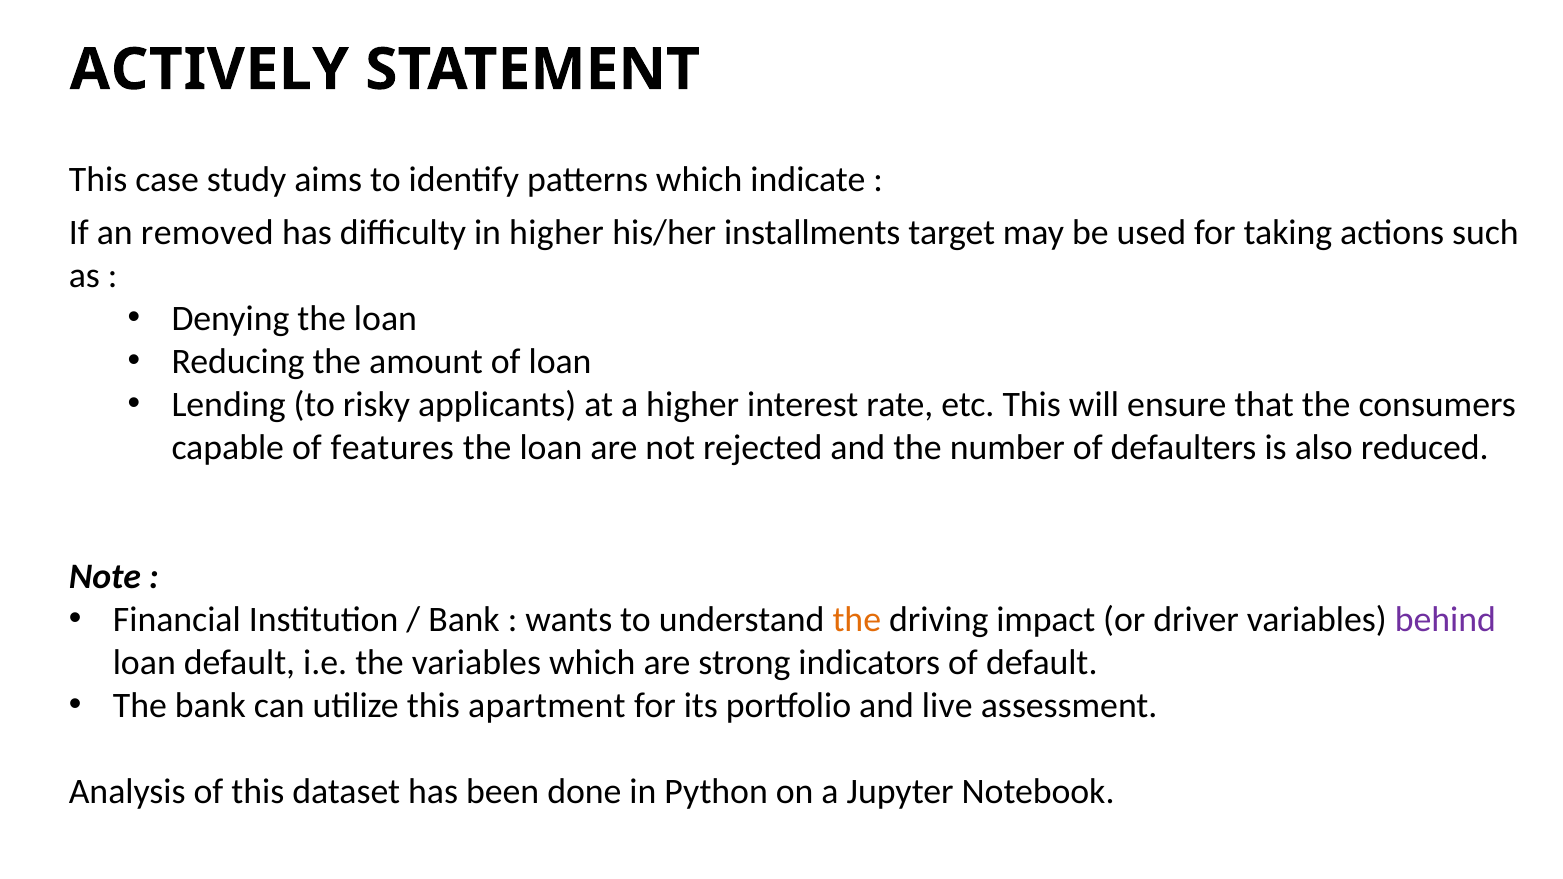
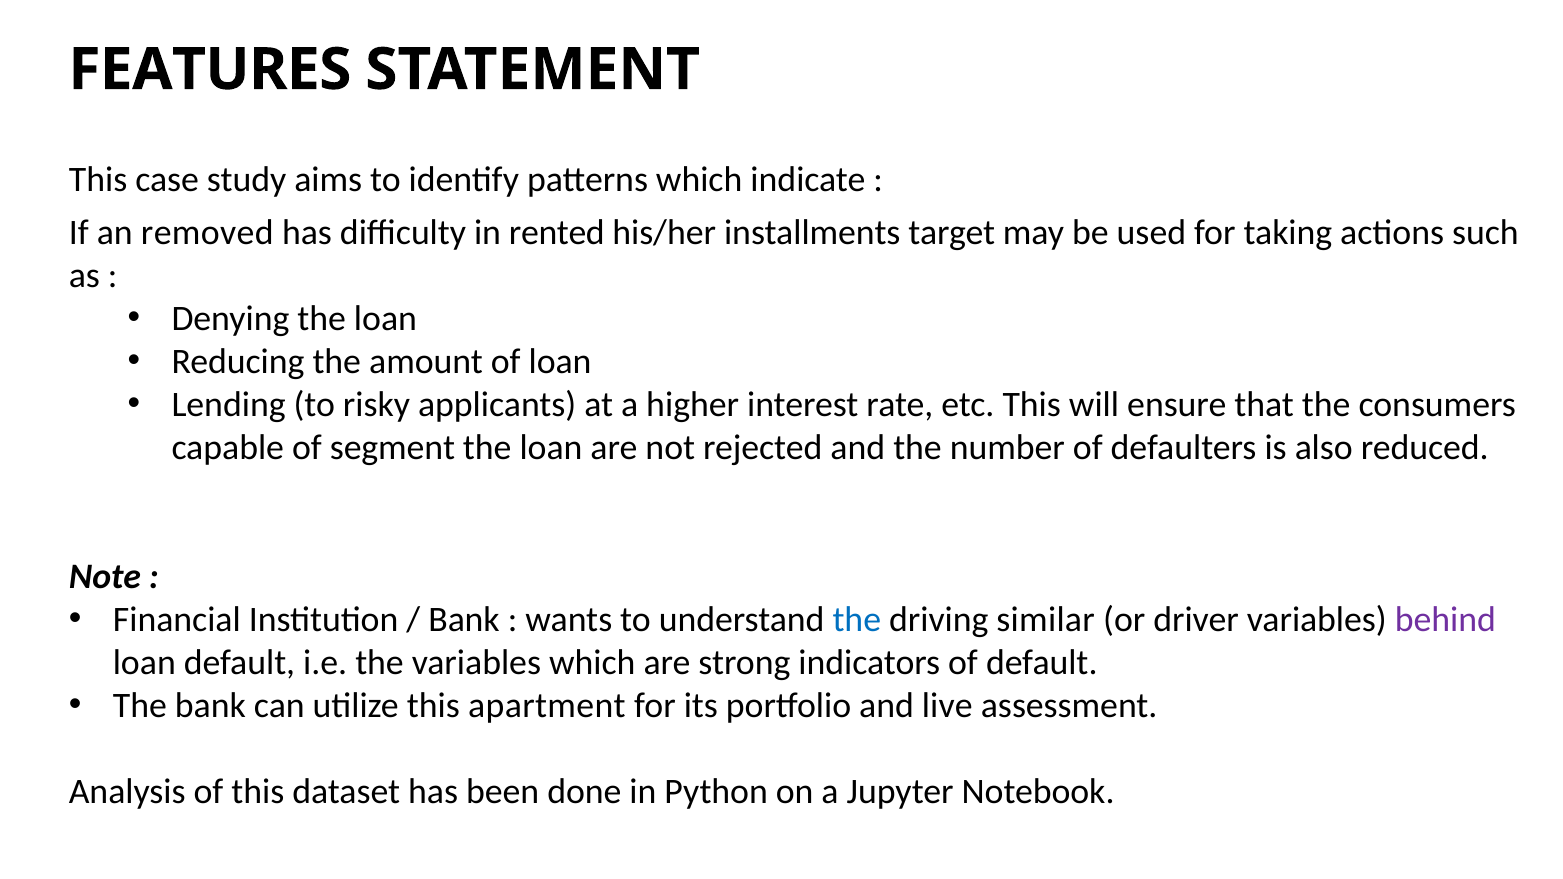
ACTIVELY: ACTIVELY -> FEATURES
in higher: higher -> rented
features: features -> segment
the at (857, 620) colour: orange -> blue
impact: impact -> similar
